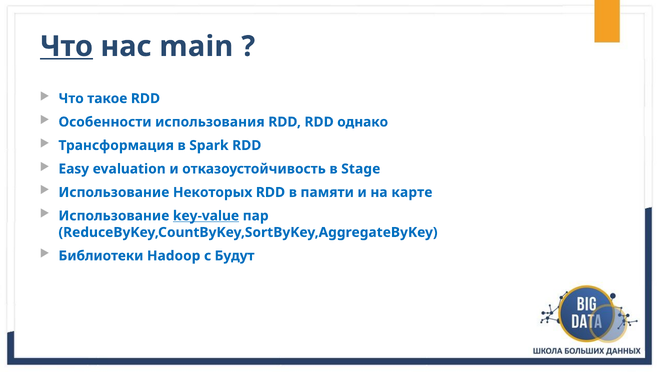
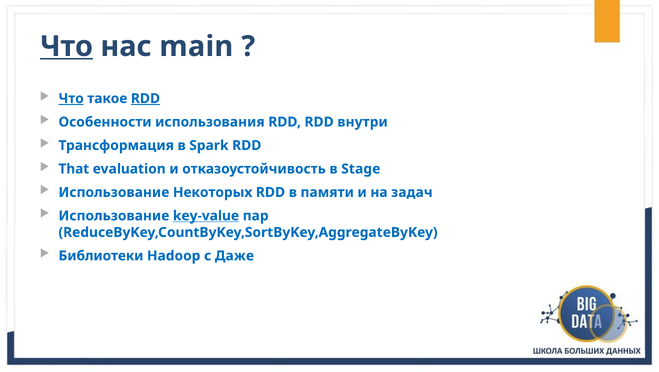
Что at (71, 98) underline: none -> present
RDD at (145, 98) underline: none -> present
однако: однако -> внутри
Easy: Easy -> That
карте: карте -> задач
Будут: Будут -> Даже
